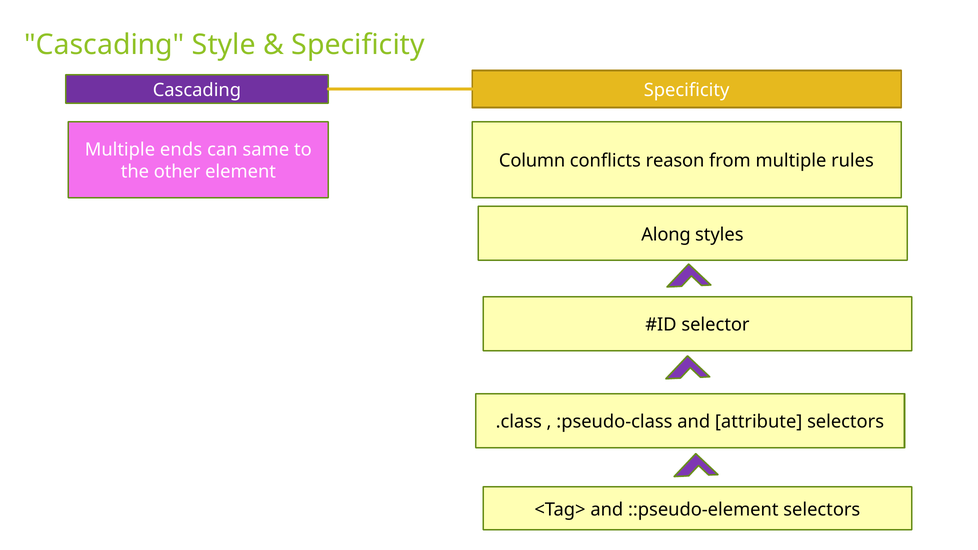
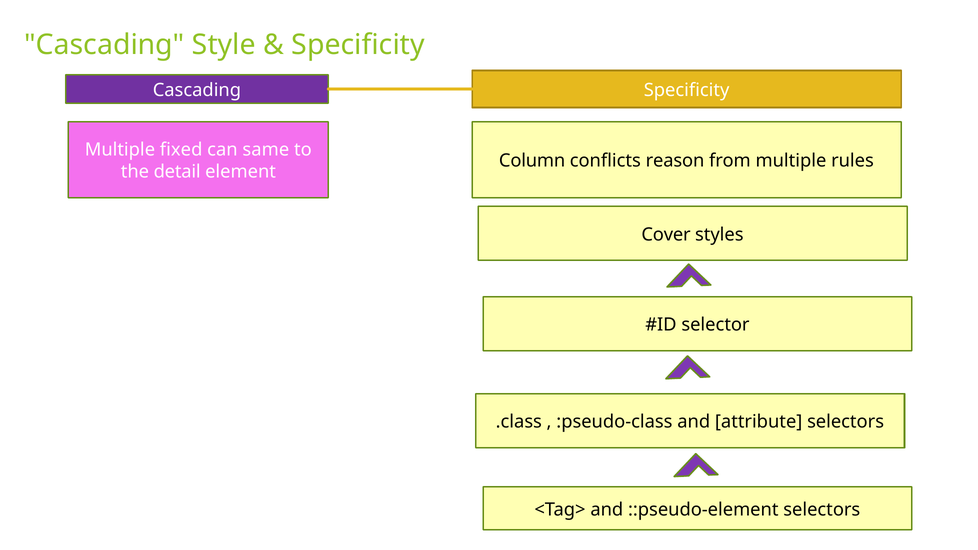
ends: ends -> fixed
other: other -> detail
Along: Along -> Cover
